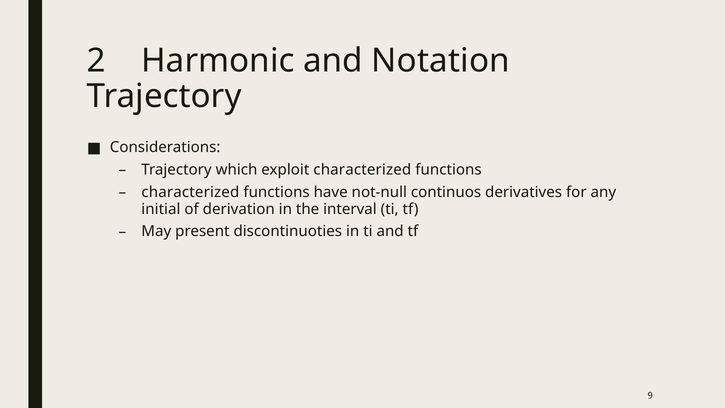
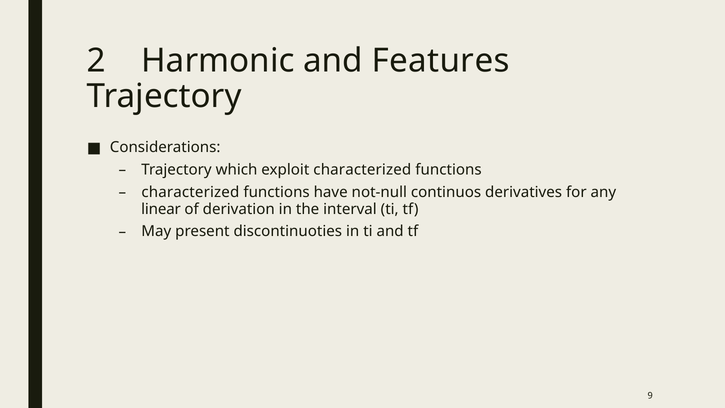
Notation: Notation -> Features
initial: initial -> linear
